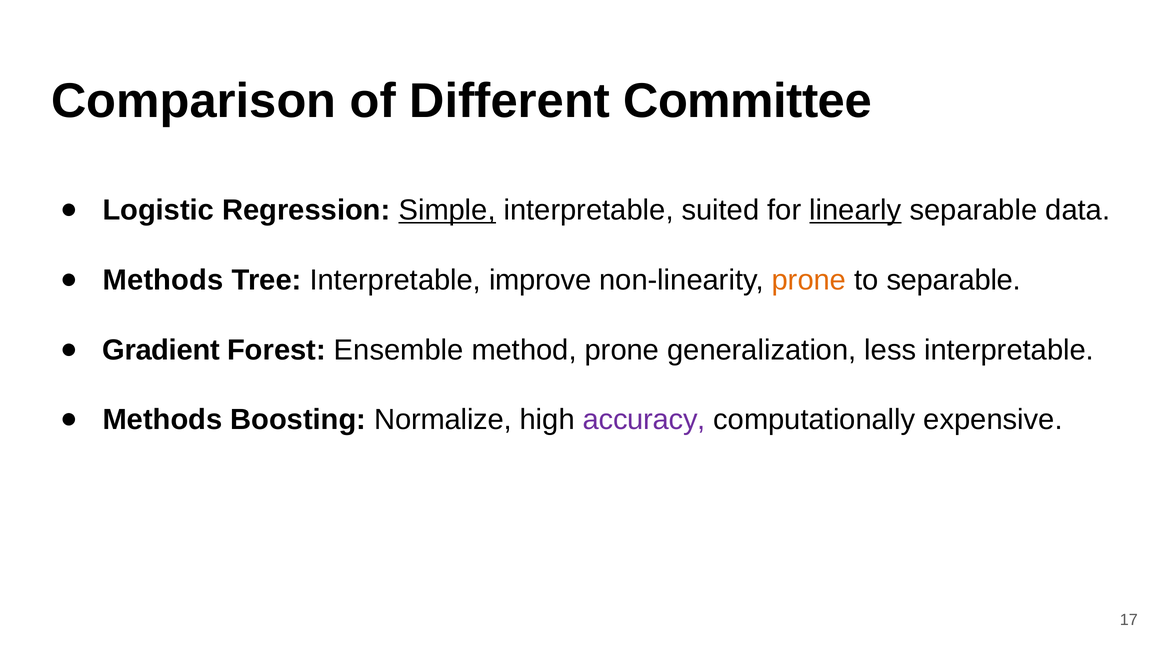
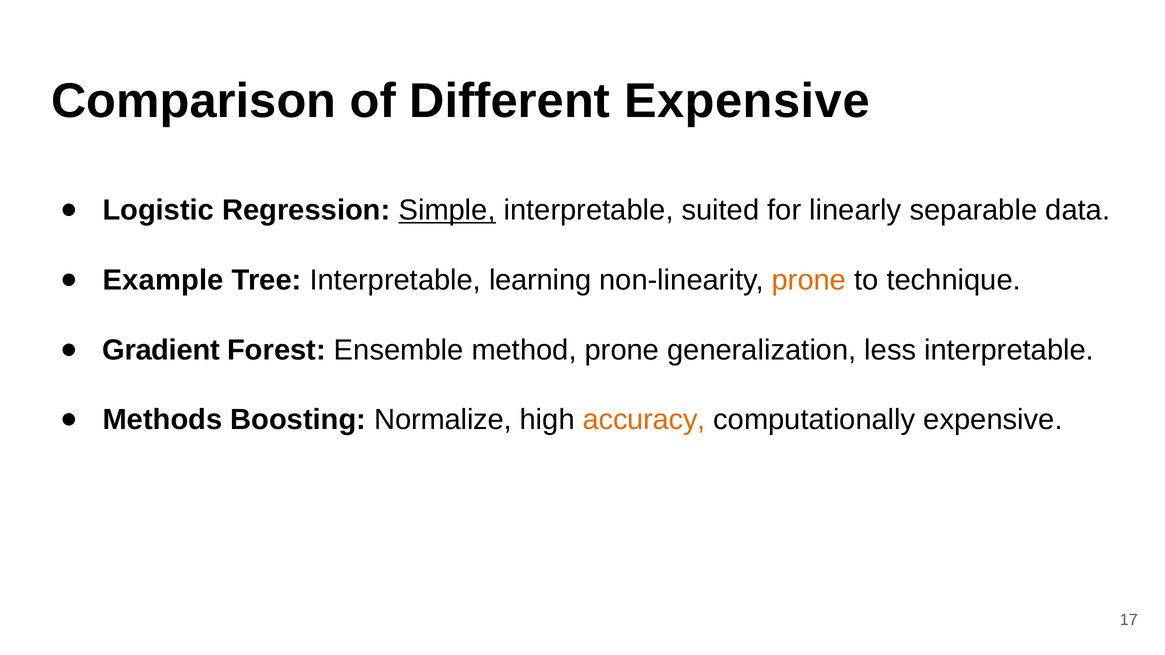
Different Committee: Committee -> Expensive
linearly underline: present -> none
Methods at (163, 280): Methods -> Example
improve: improve -> learning
to separable: separable -> technique
accuracy colour: purple -> orange
